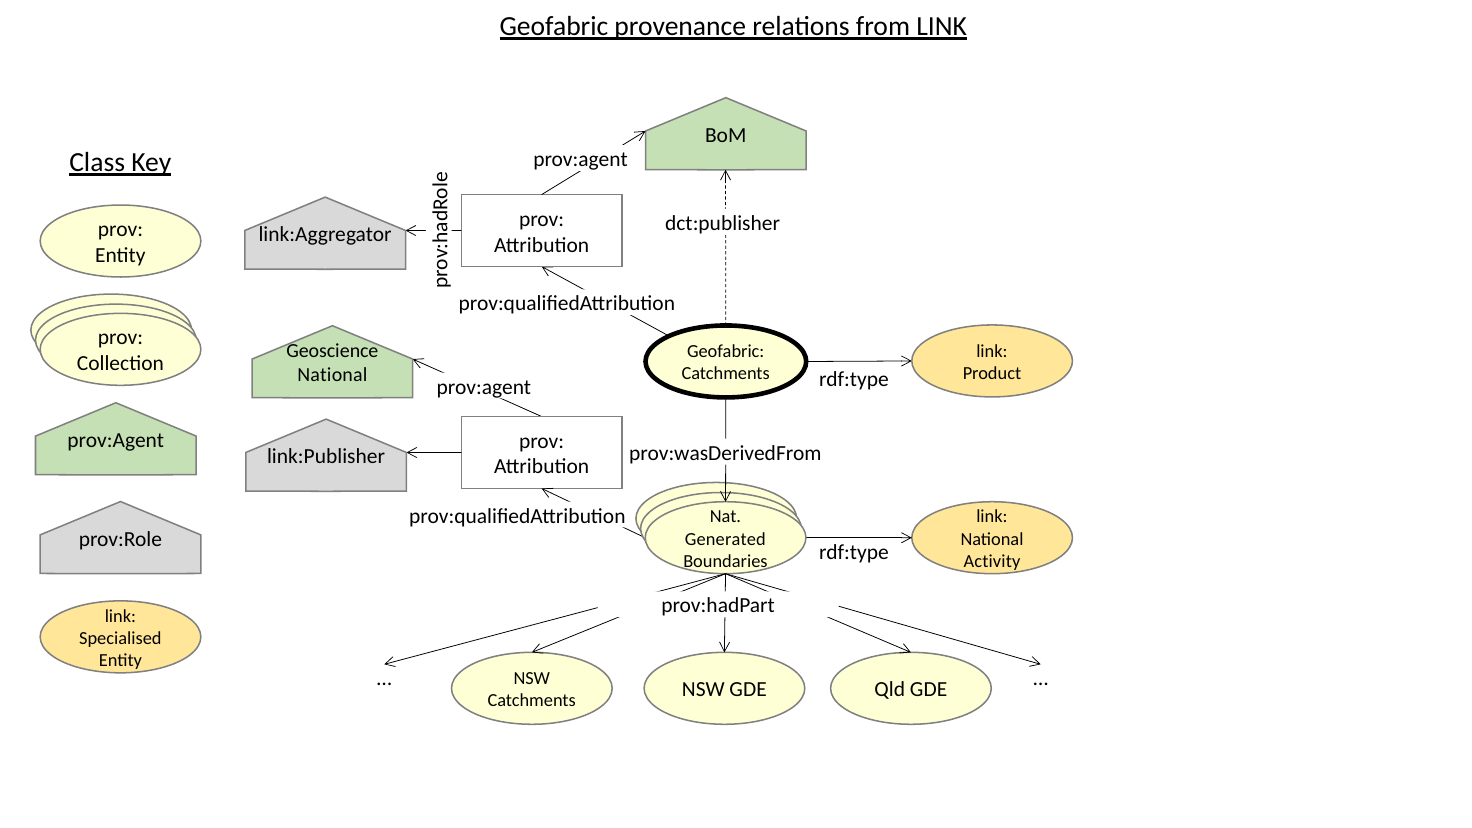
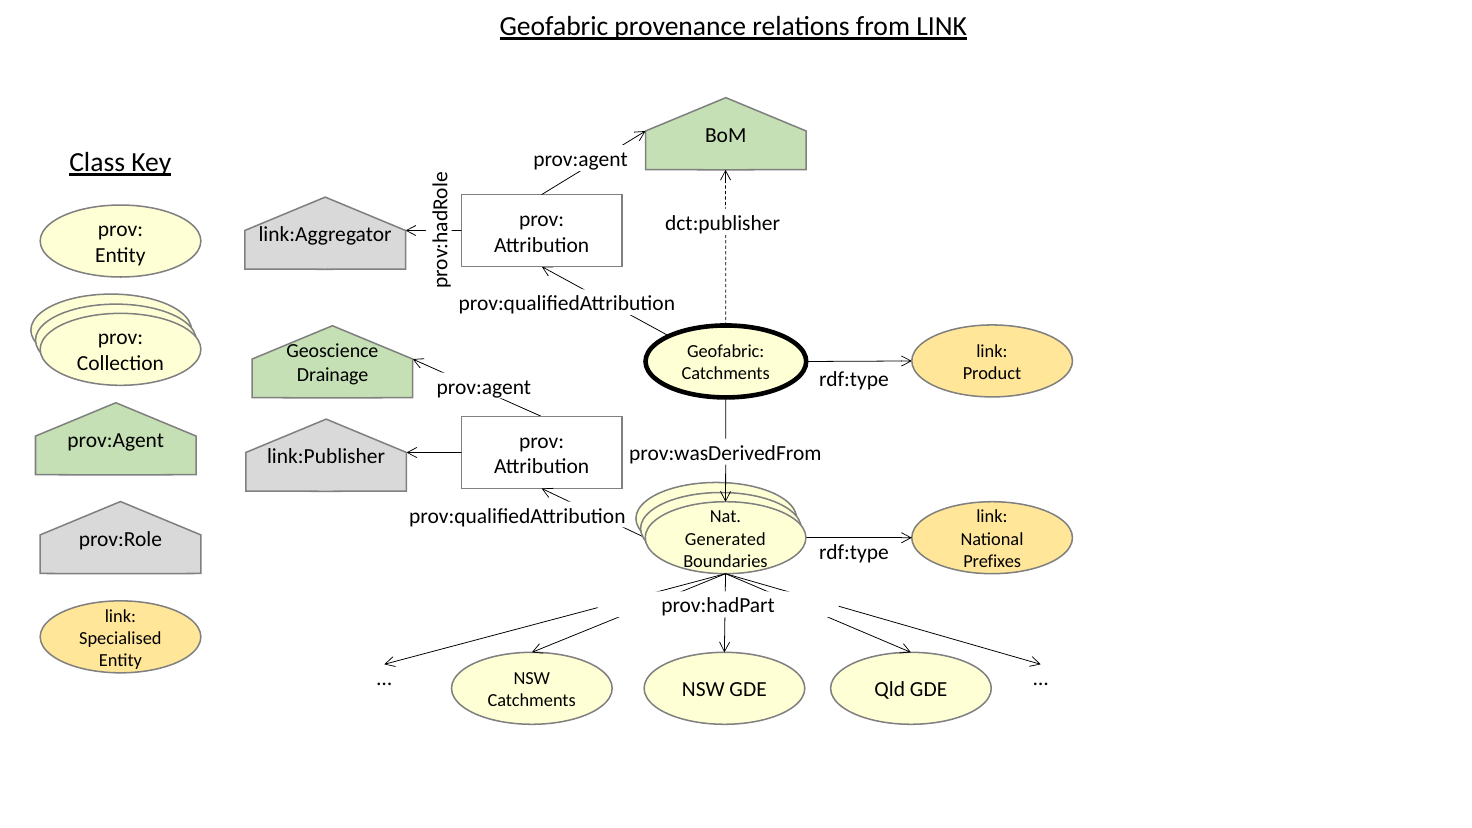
National at (332, 375): National -> Drainage
Activity: Activity -> Prefixes
